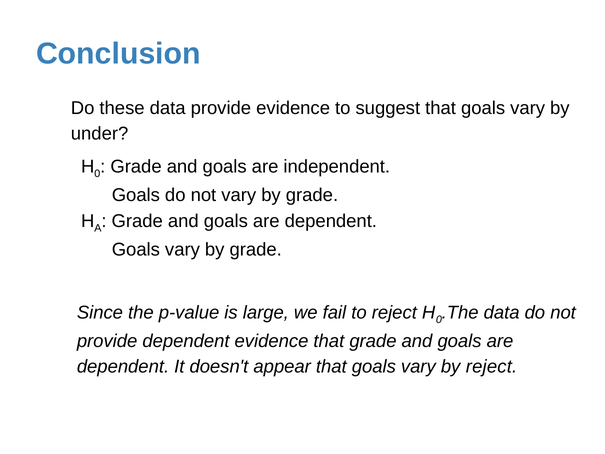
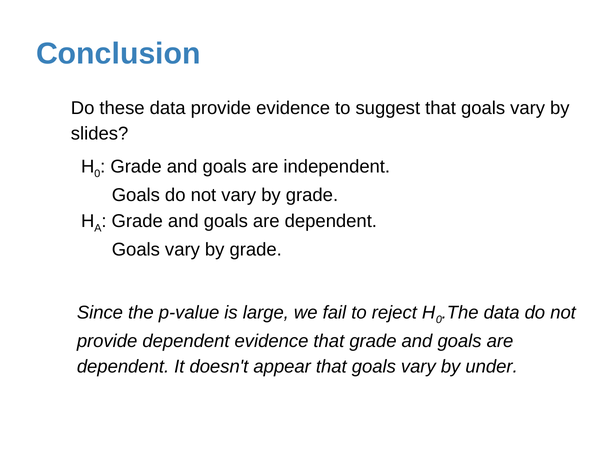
under: under -> slides
by reject: reject -> under
